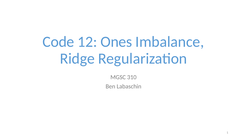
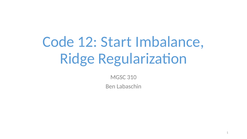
Ones: Ones -> Start
